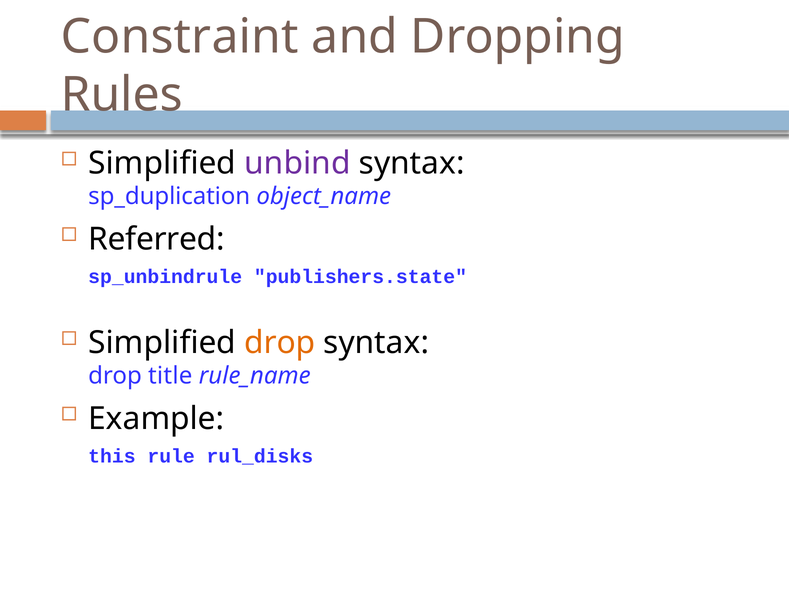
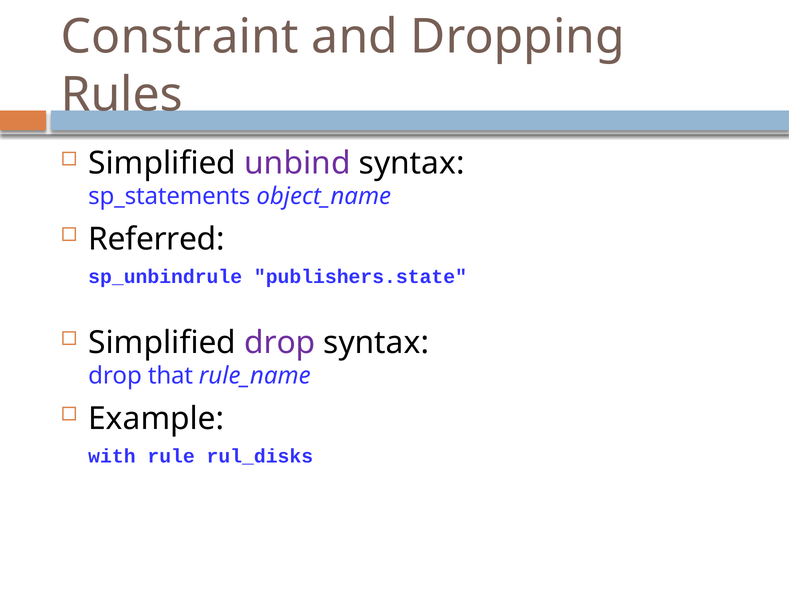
sp_duplication: sp_duplication -> sp_statements
drop at (280, 343) colour: orange -> purple
title: title -> that
this: this -> with
